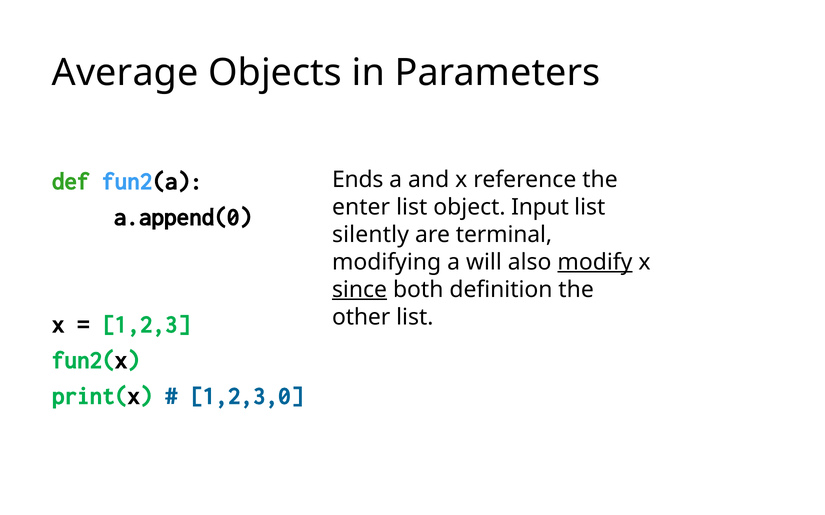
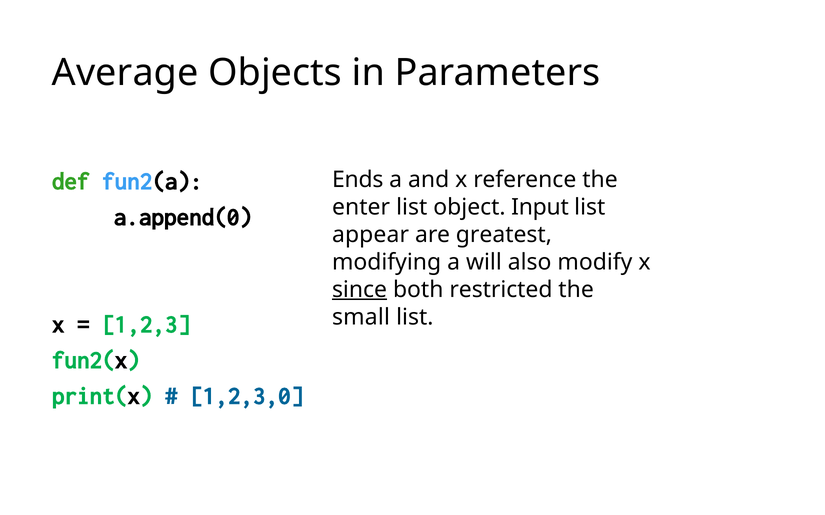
silently: silently -> appear
terminal: terminal -> greatest
modify underline: present -> none
definition: definition -> restricted
other: other -> small
